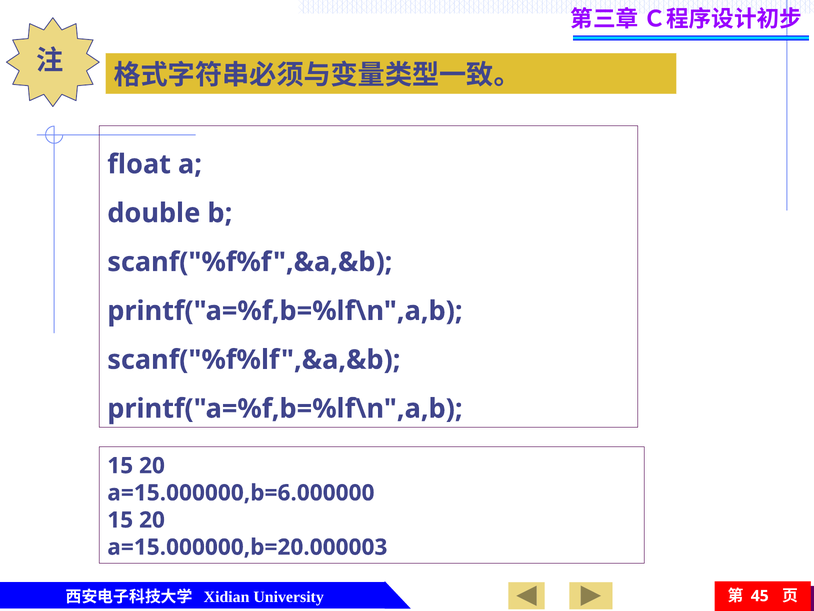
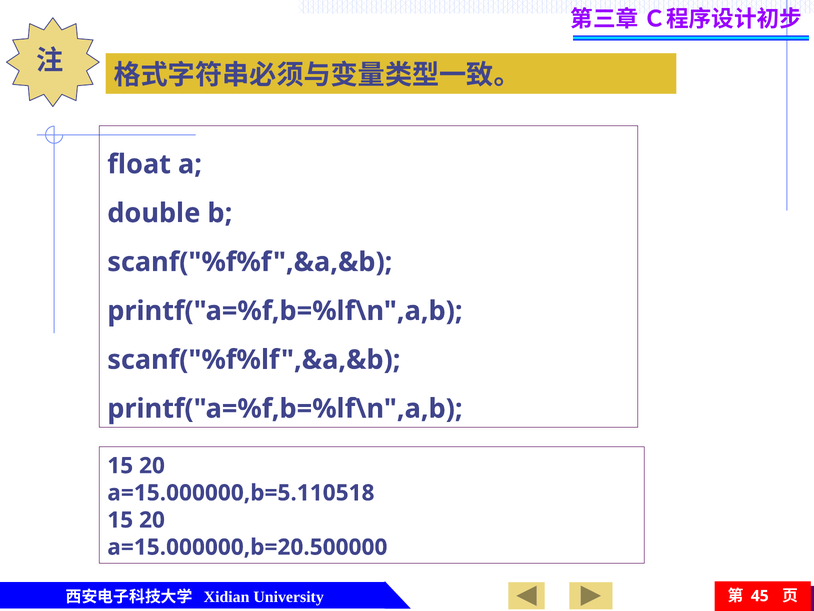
a=15.000000,b=6.000000: a=15.000000,b=6.000000 -> a=15.000000,b=5.110518
a=15.000000,b=20.000003: a=15.000000,b=20.000003 -> a=15.000000,b=20.500000
